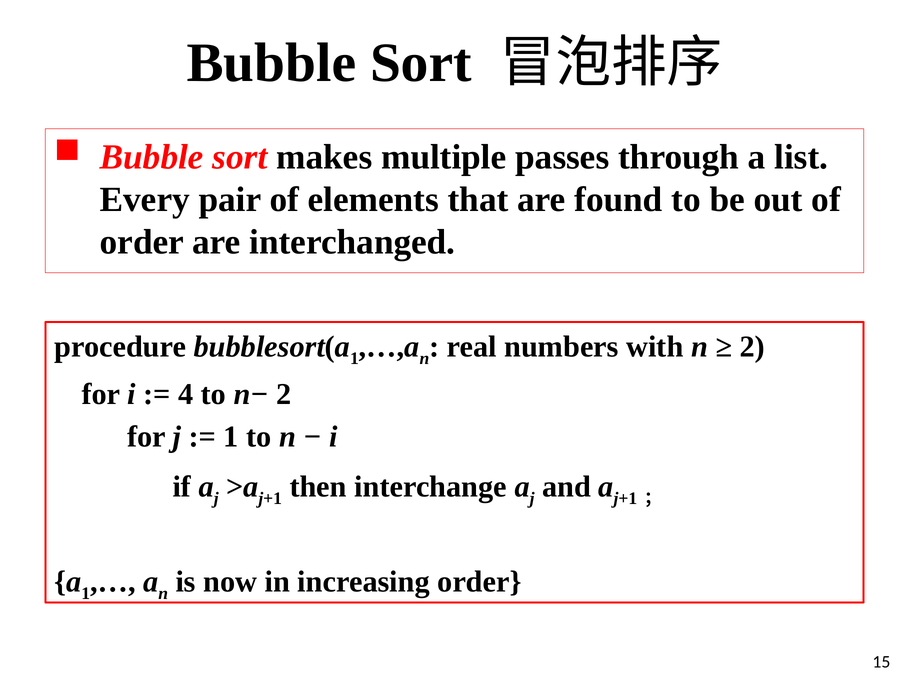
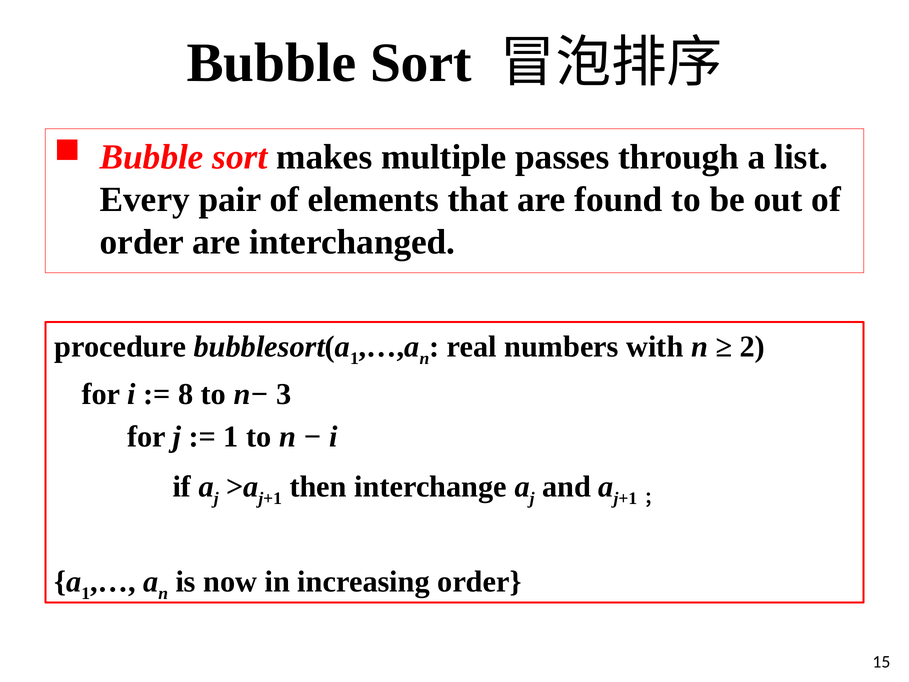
4: 4 -> 8
n− 2: 2 -> 3
